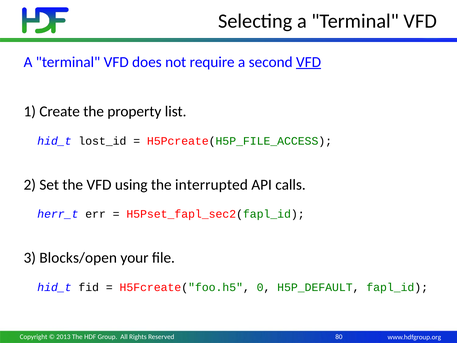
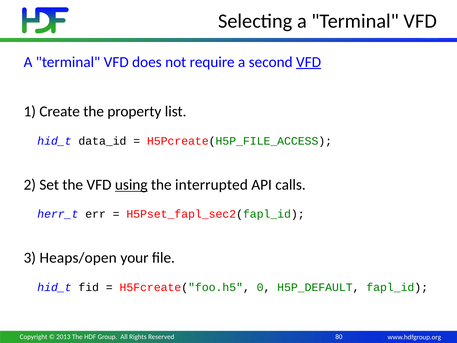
lost_id: lost_id -> data_id
using underline: none -> present
Blocks/open: Blocks/open -> Heaps/open
